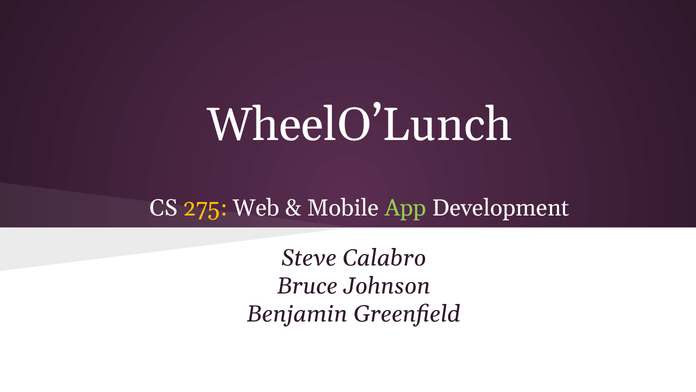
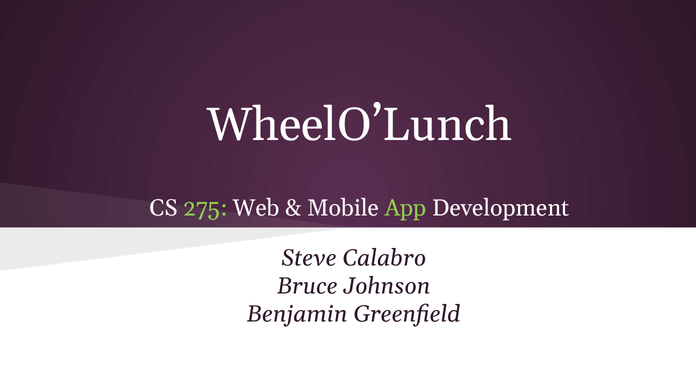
275 colour: yellow -> light green
